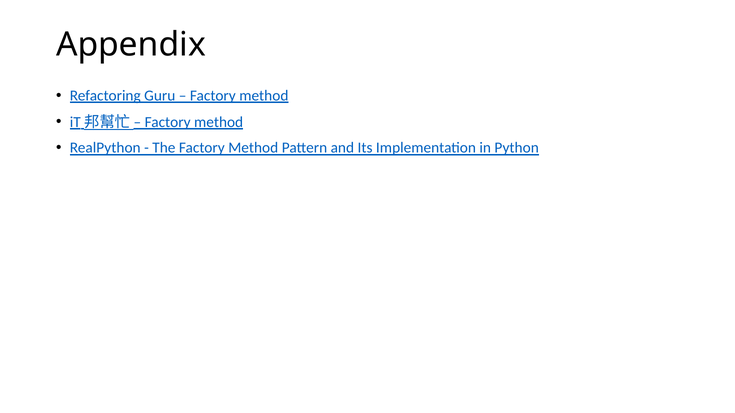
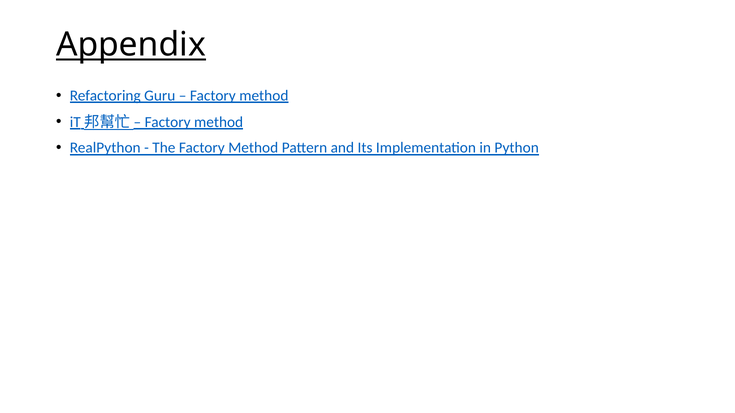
Appendix underline: none -> present
